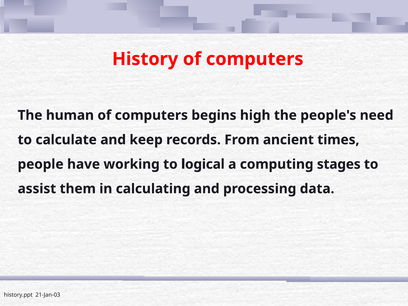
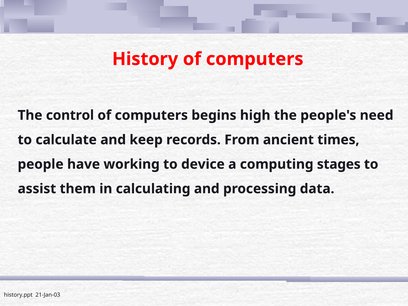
human: human -> control
logical: logical -> device
